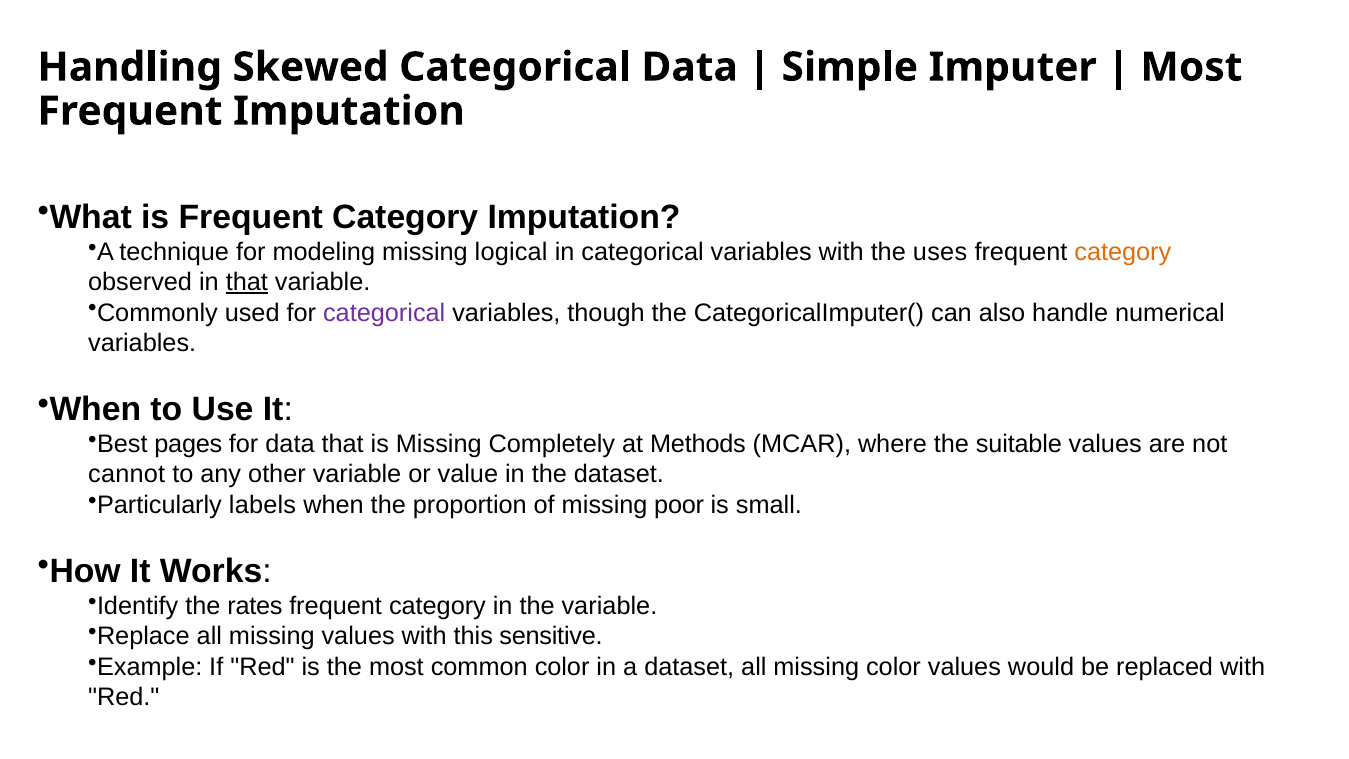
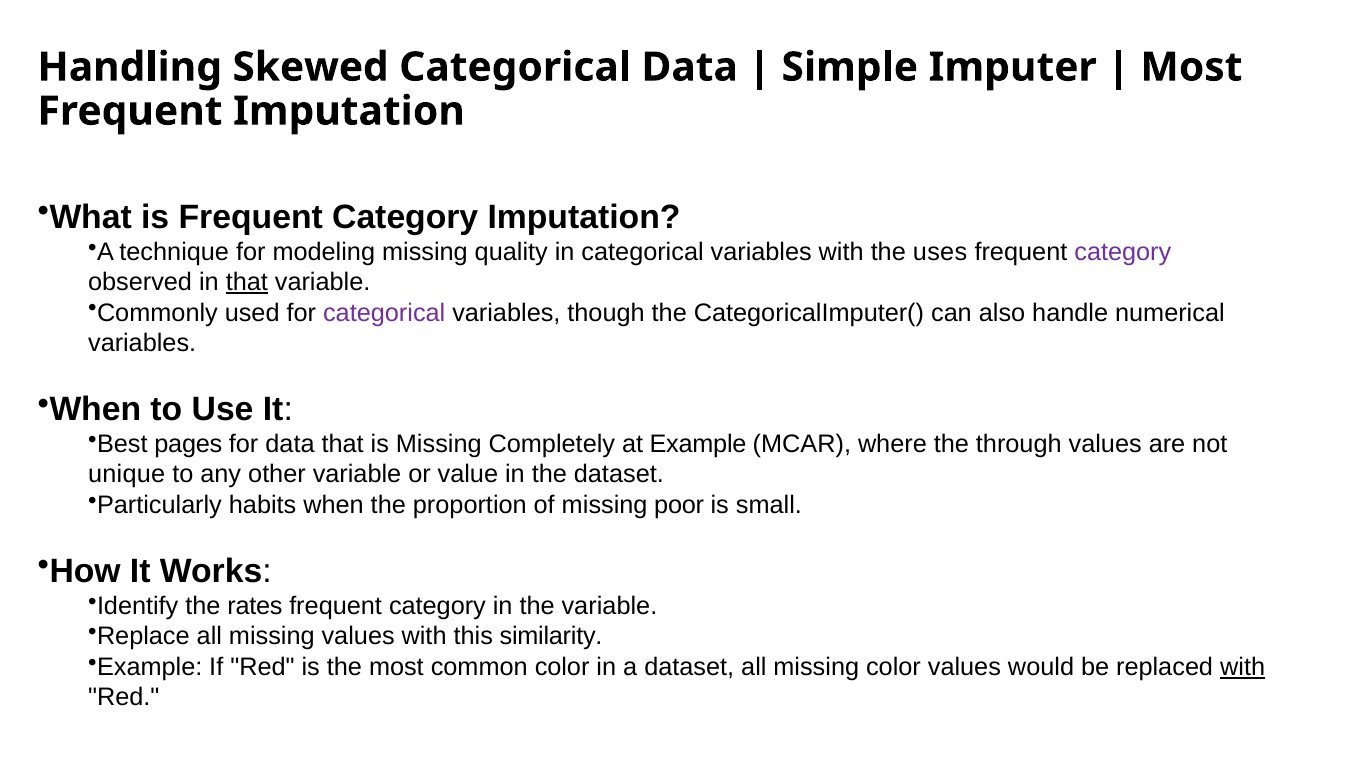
logical: logical -> quality
category at (1123, 252) colour: orange -> purple
at Methods: Methods -> Example
suitable: suitable -> through
cannot: cannot -> unique
labels: labels -> habits
sensitive: sensitive -> similarity
with at (1243, 667) underline: none -> present
